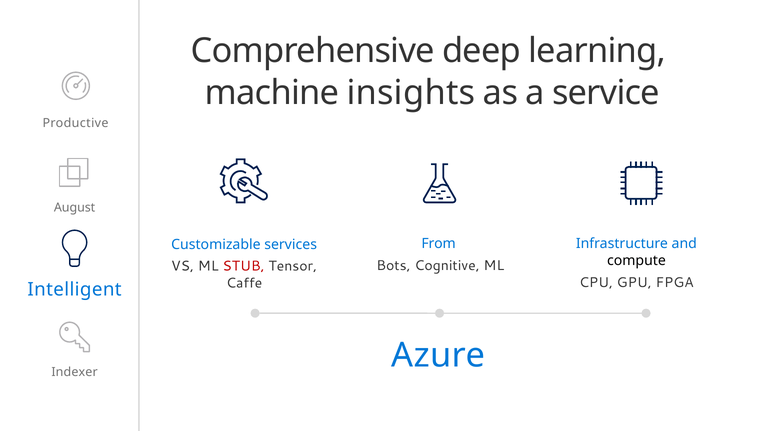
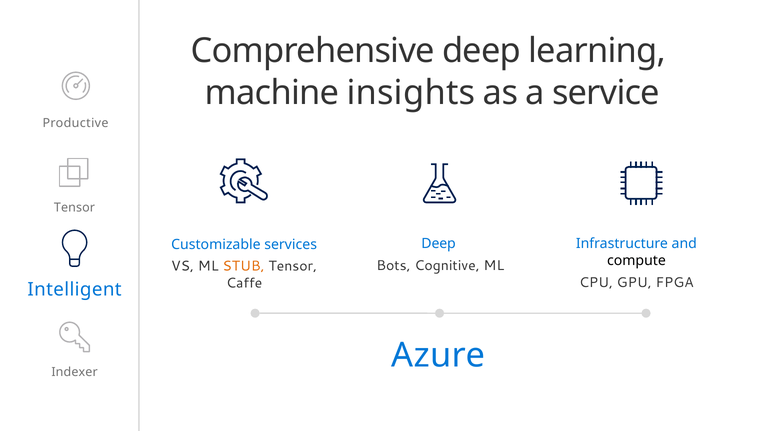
August at (75, 207): August -> Tensor
From at (439, 244): From -> Deep
STUB colour: red -> orange
